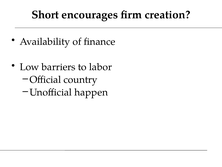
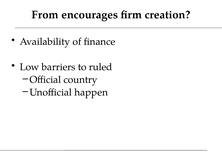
Short: Short -> From
labor: labor -> ruled
